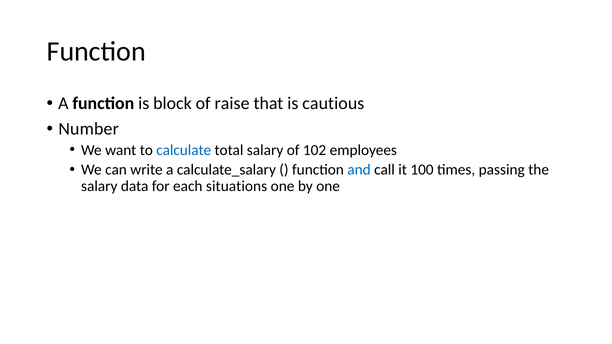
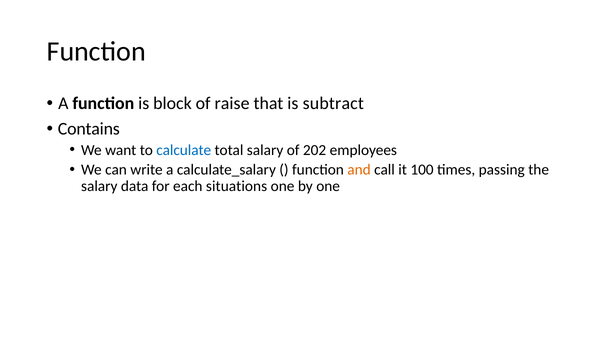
cautious: cautious -> subtract
Number: Number -> Contains
102: 102 -> 202
and colour: blue -> orange
